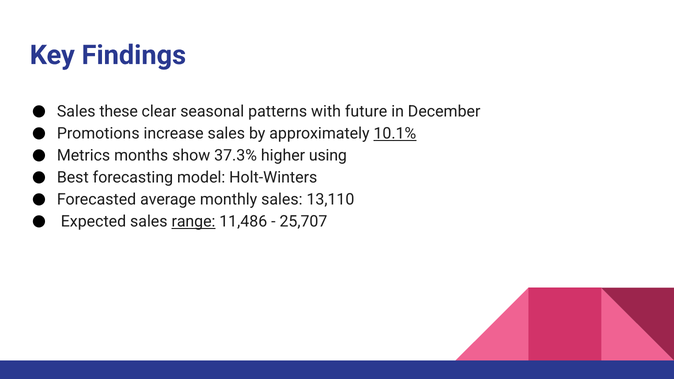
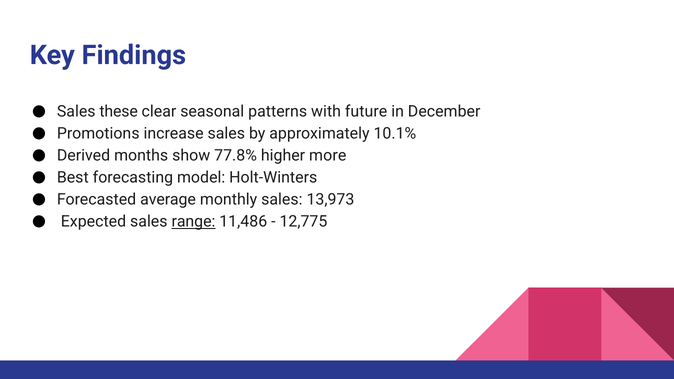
10.1% underline: present -> none
Metrics: Metrics -> Derived
37.3%: 37.3% -> 77.8%
using: using -> more
13,110: 13,110 -> 13,973
25,707: 25,707 -> 12,775
